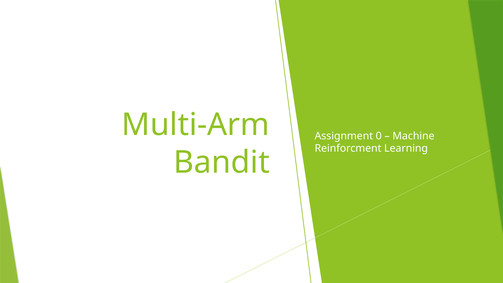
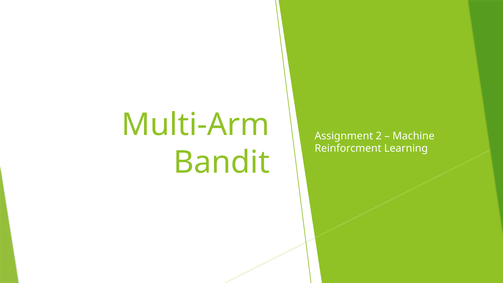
0: 0 -> 2
